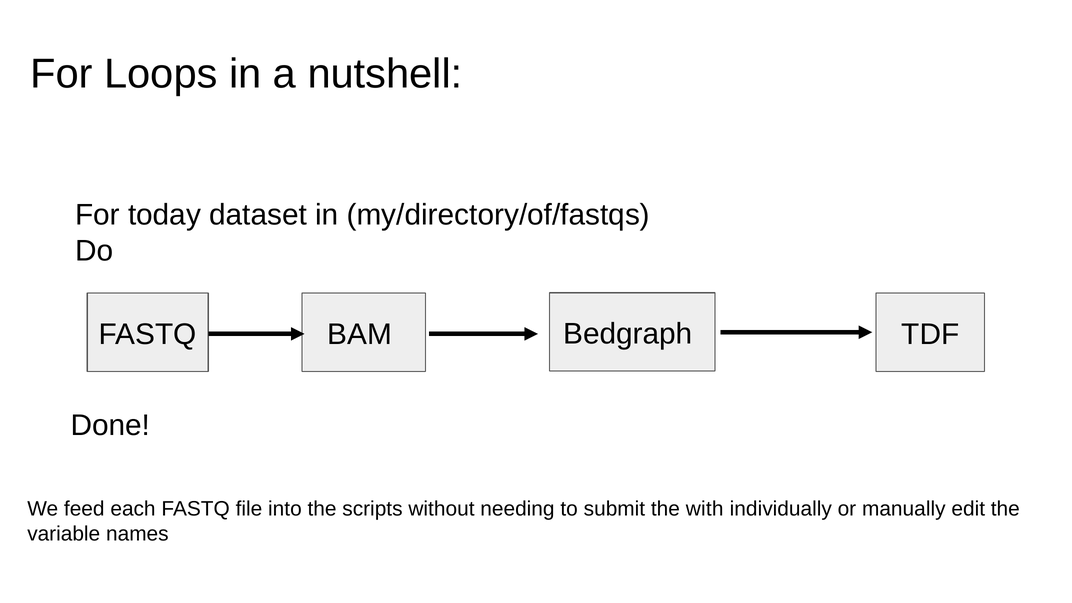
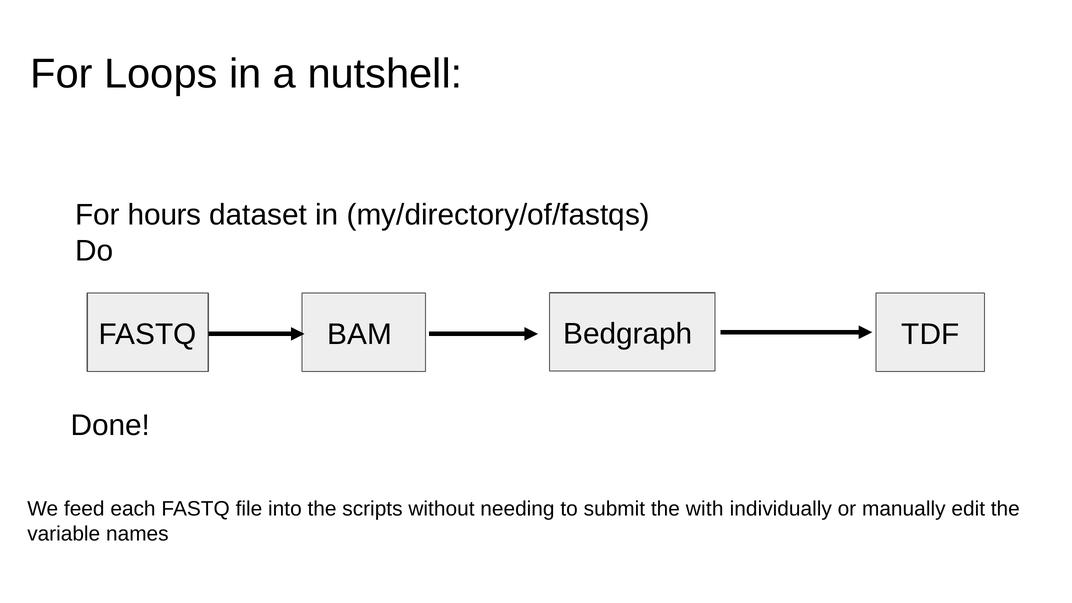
today: today -> hours
